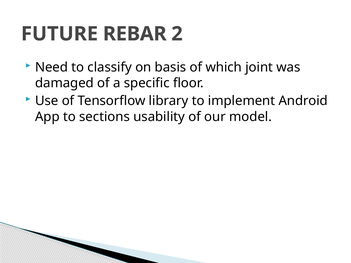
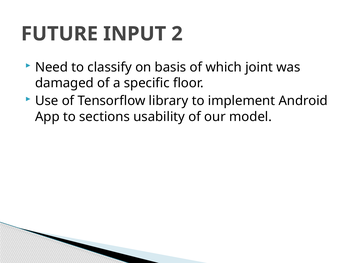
REBAR: REBAR -> INPUT
